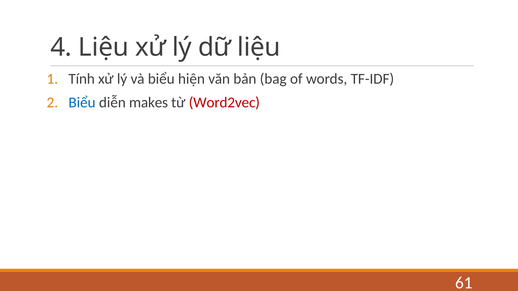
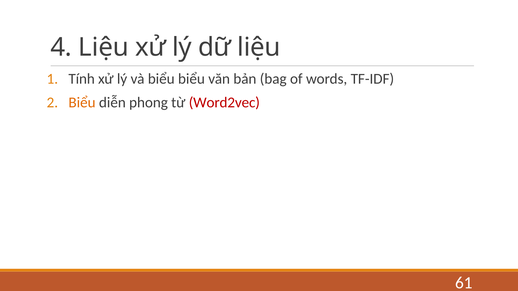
biểu hiện: hiện -> biểu
Biểu at (82, 103) colour: blue -> orange
makes: makes -> phong
